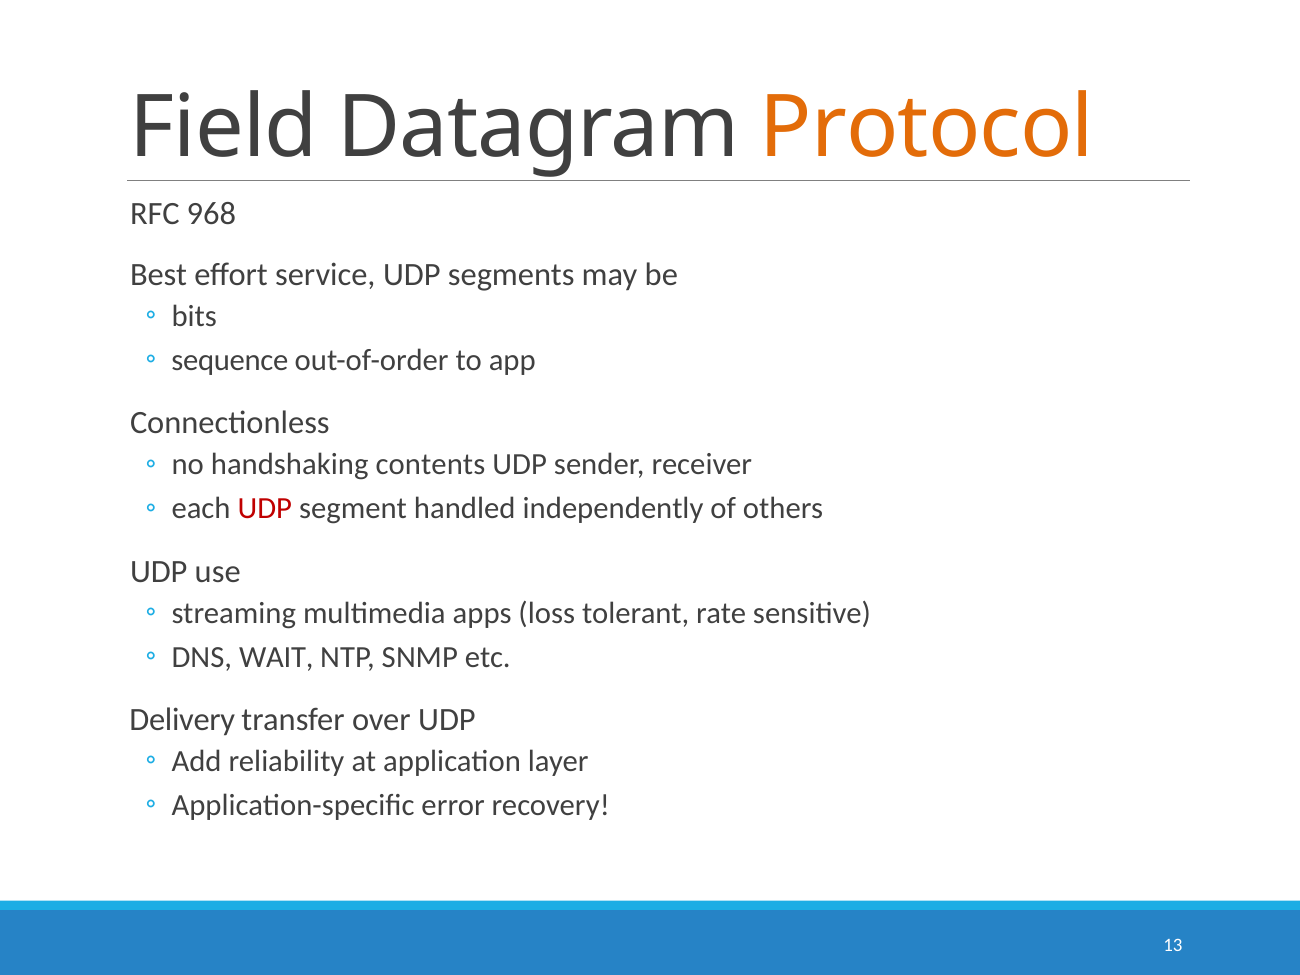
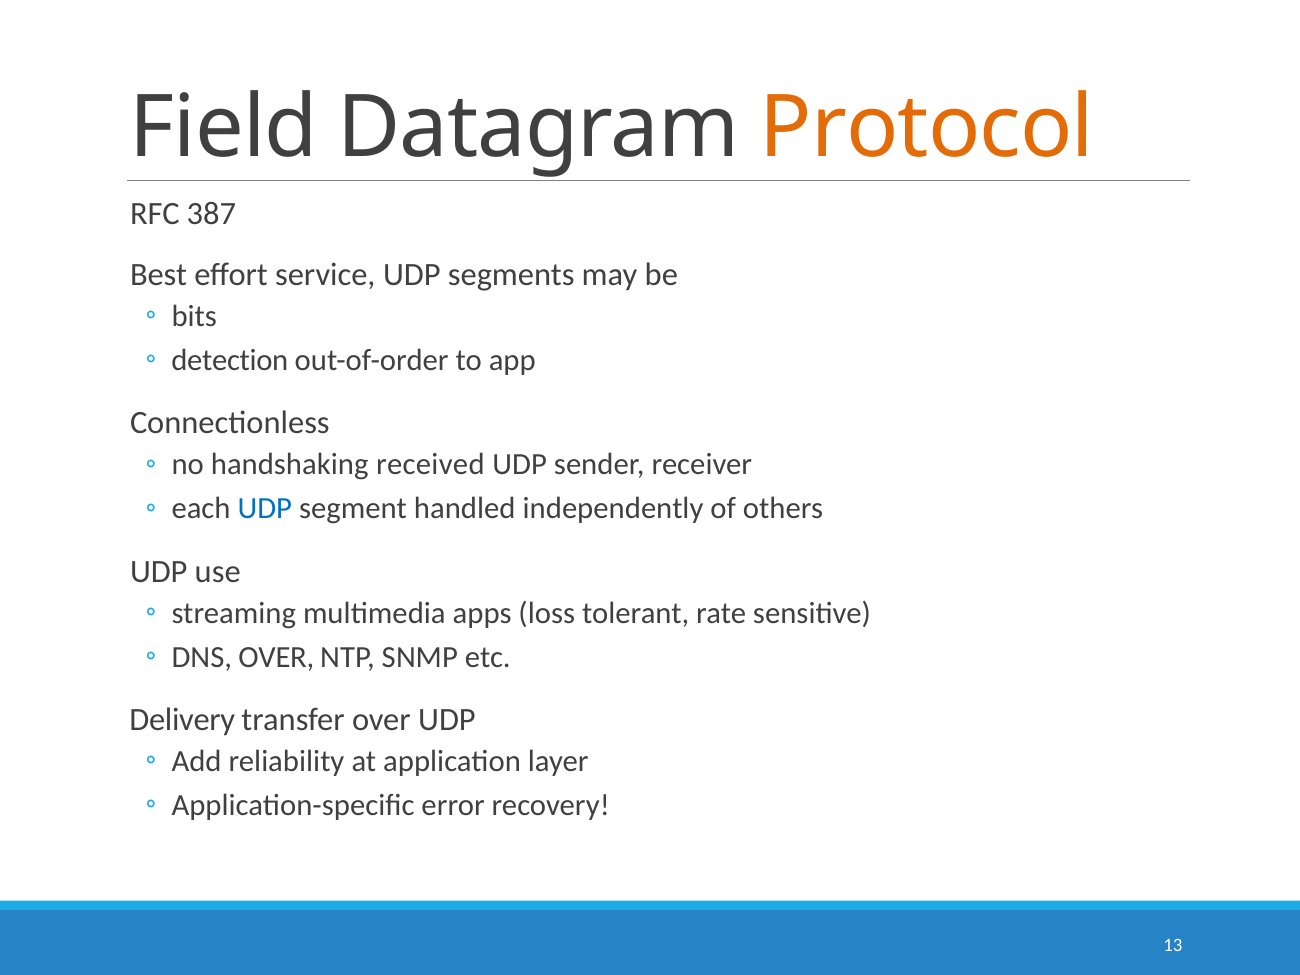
968: 968 -> 387
sequence: sequence -> detection
contents: contents -> received
UDP at (265, 508) colour: red -> blue
DNS WAIT: WAIT -> OVER
